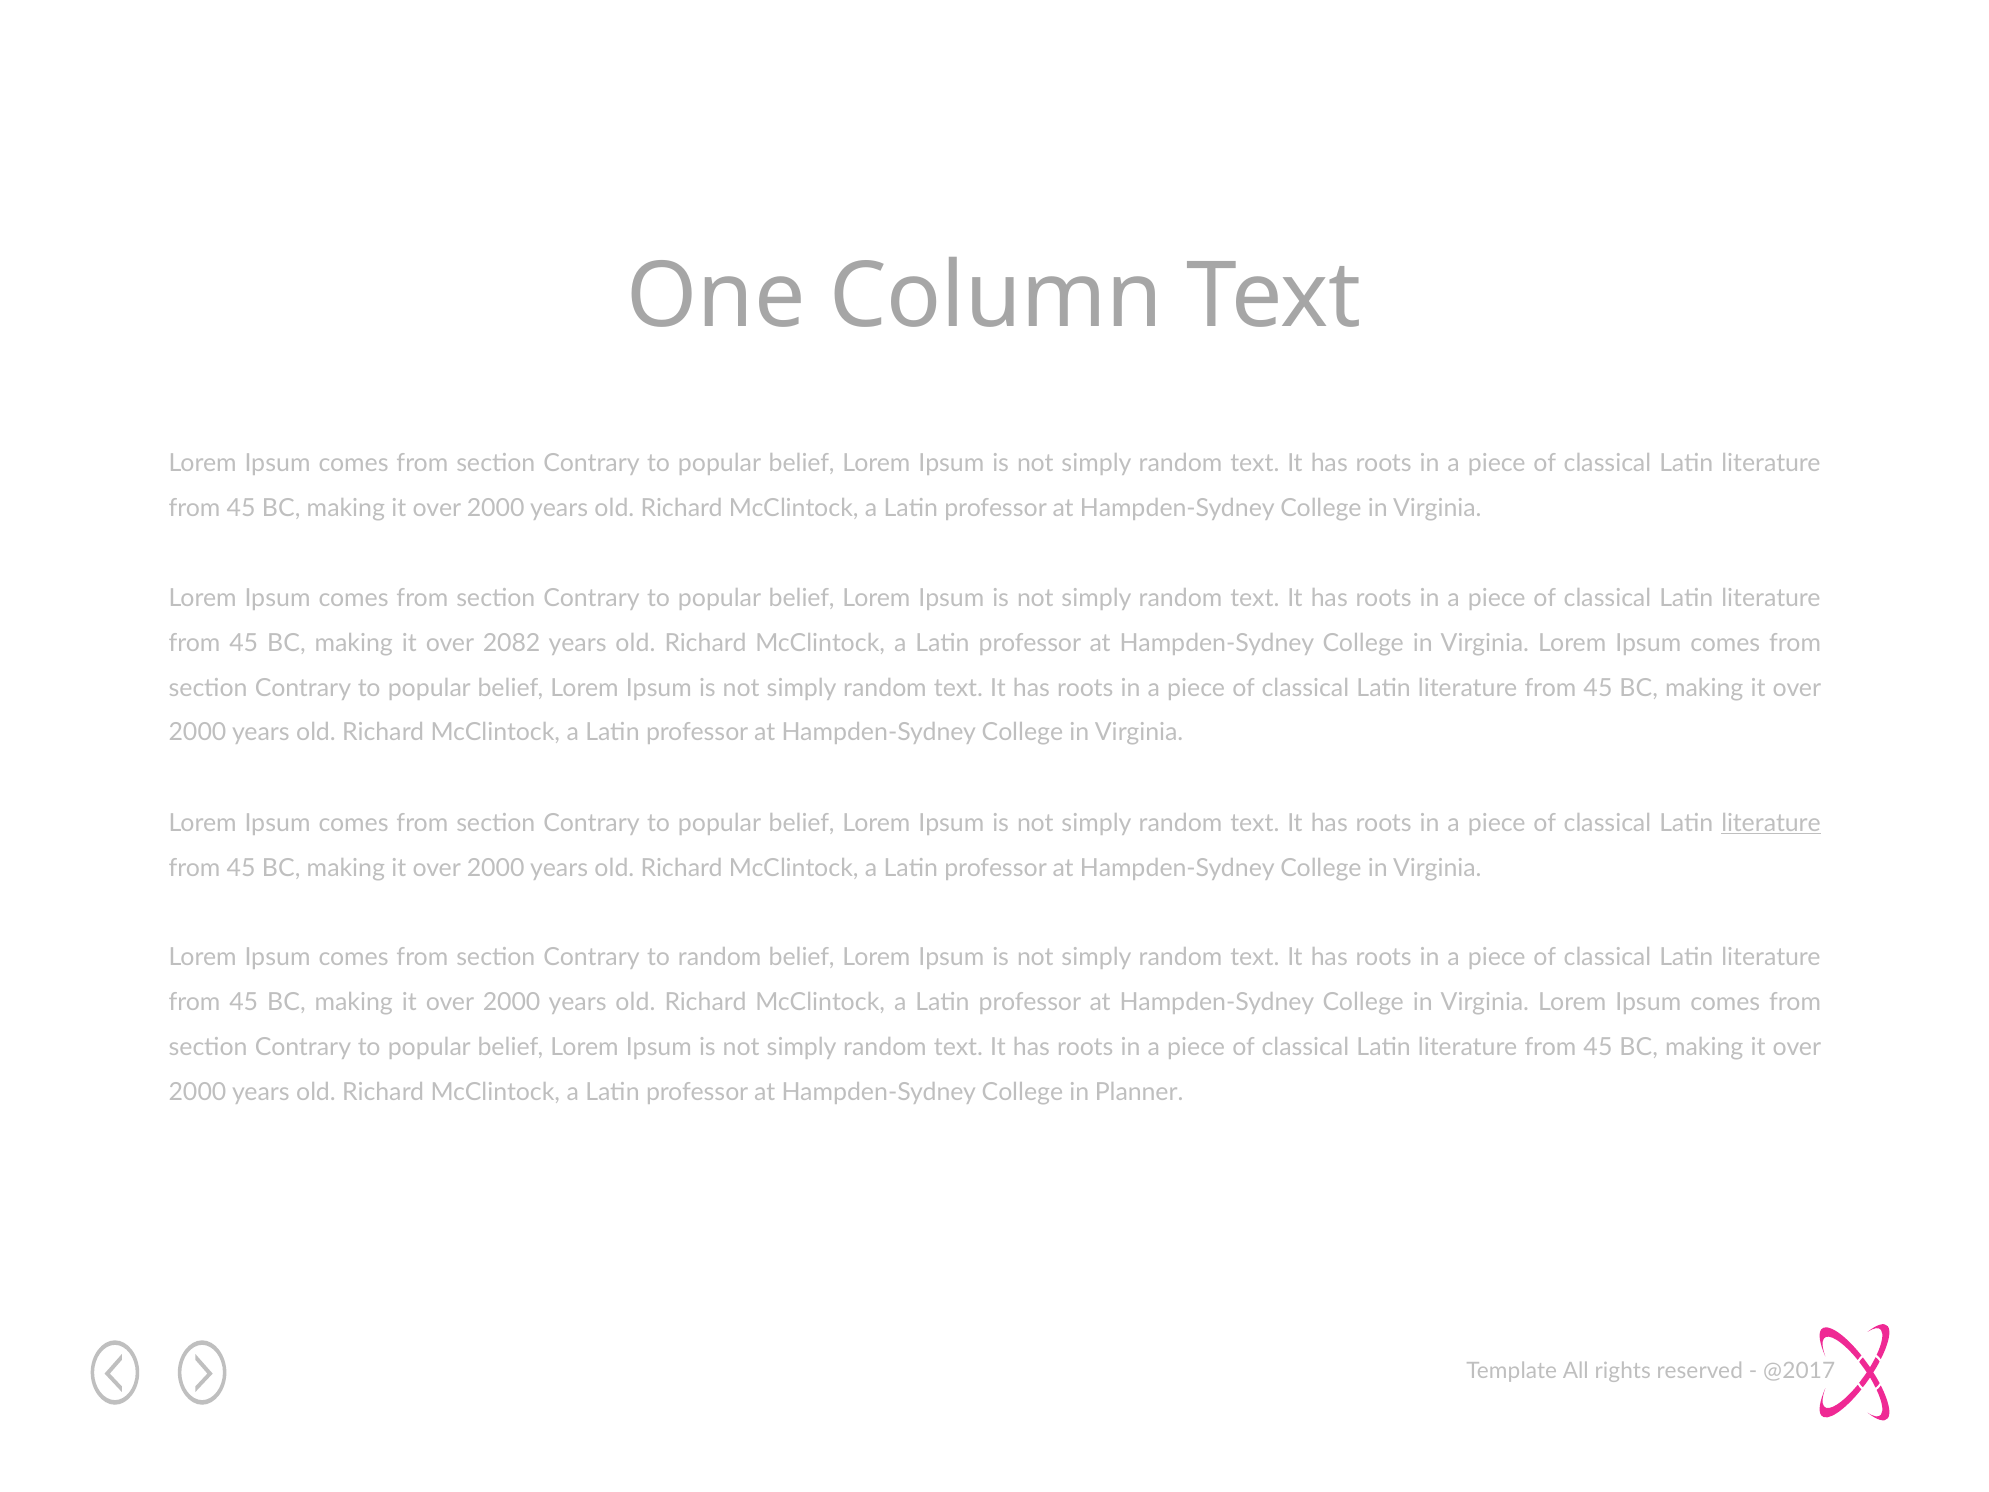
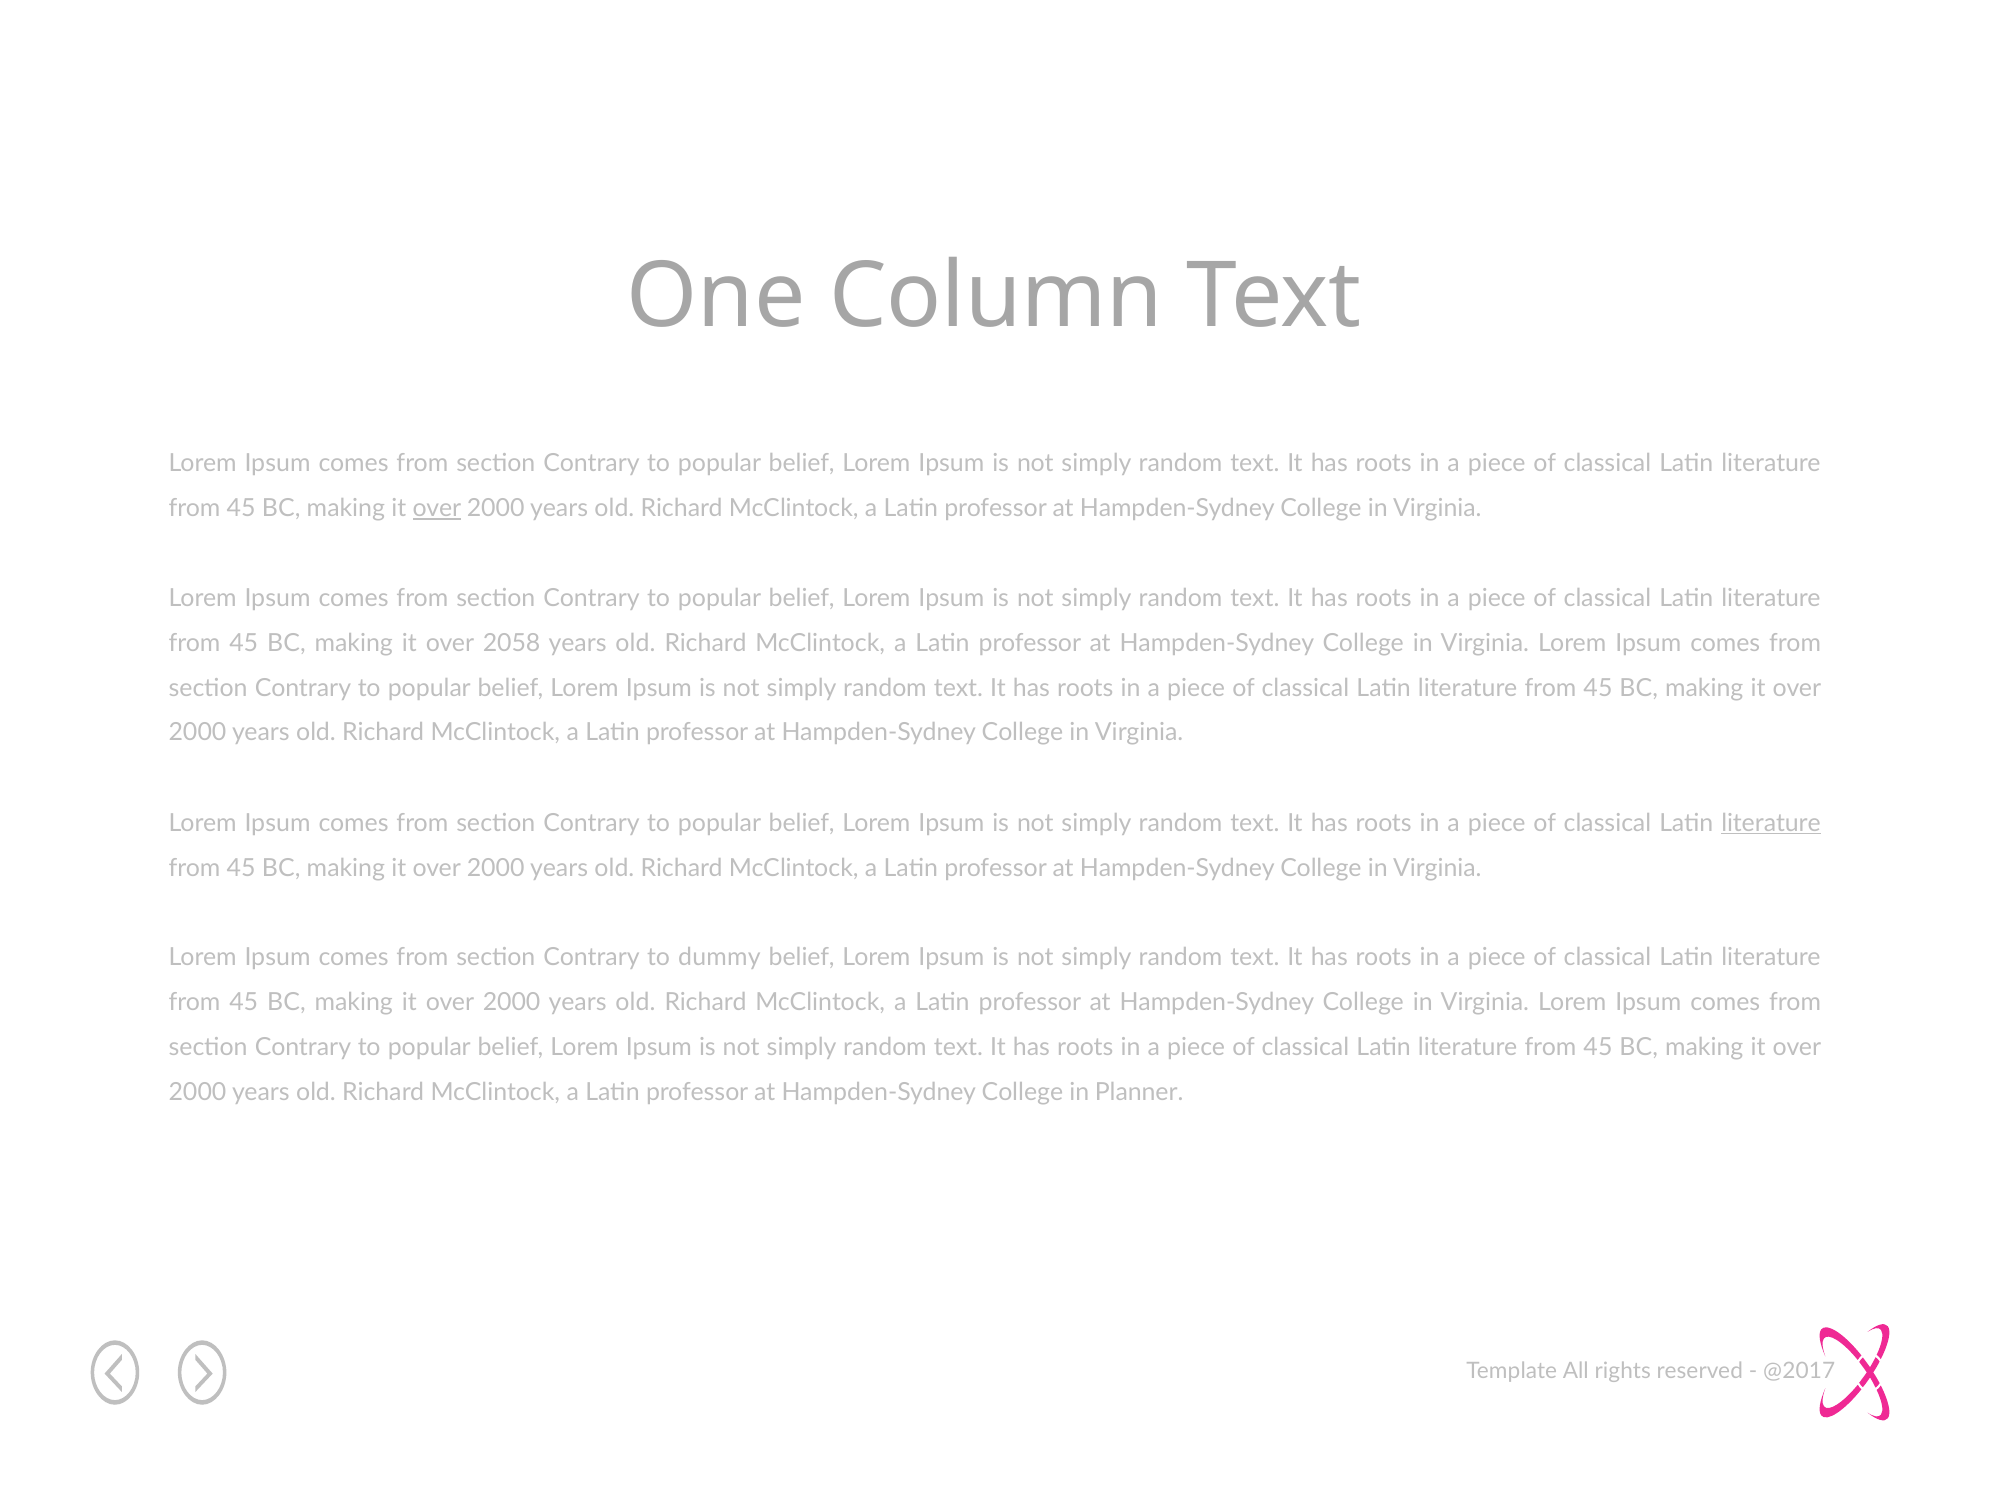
over at (437, 508) underline: none -> present
2082: 2082 -> 2058
to random: random -> dummy
